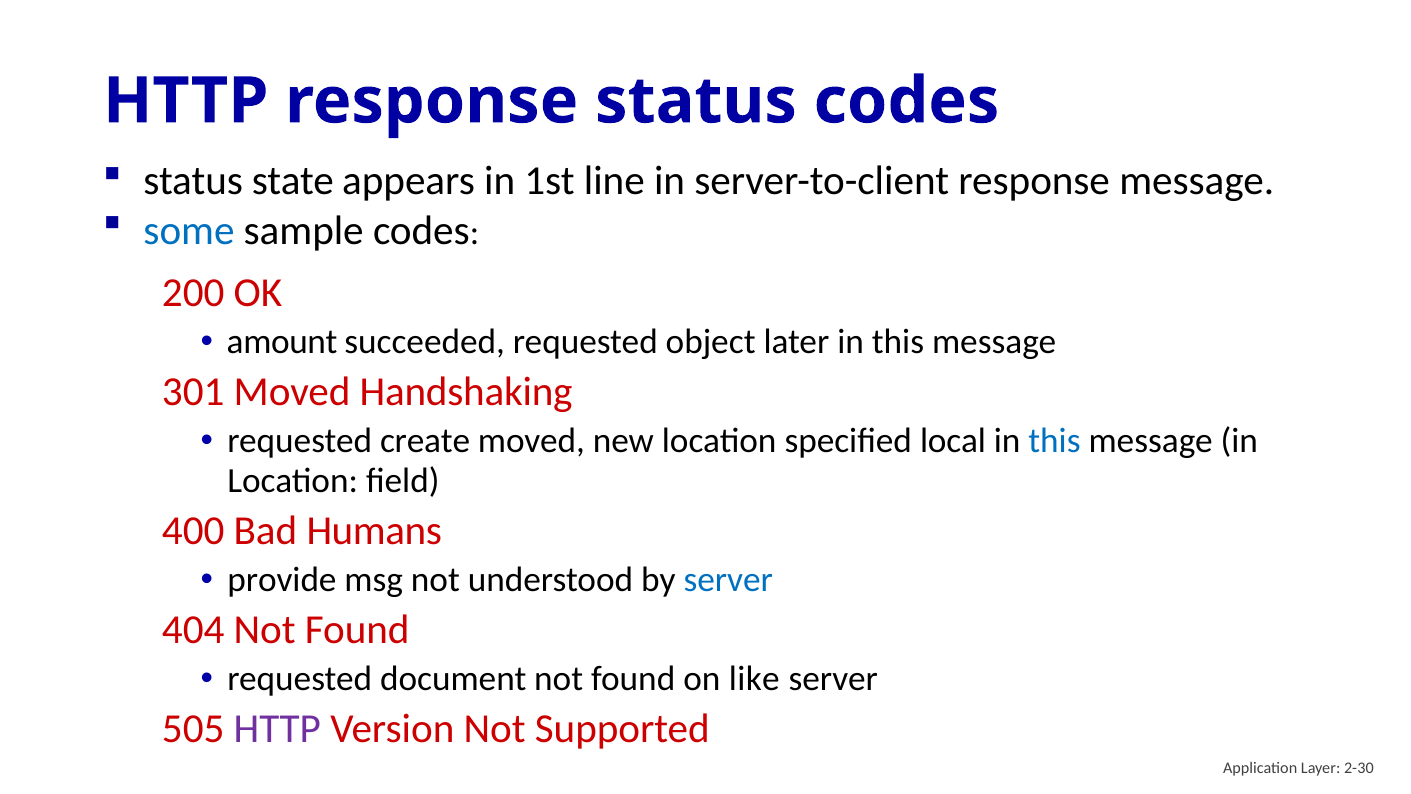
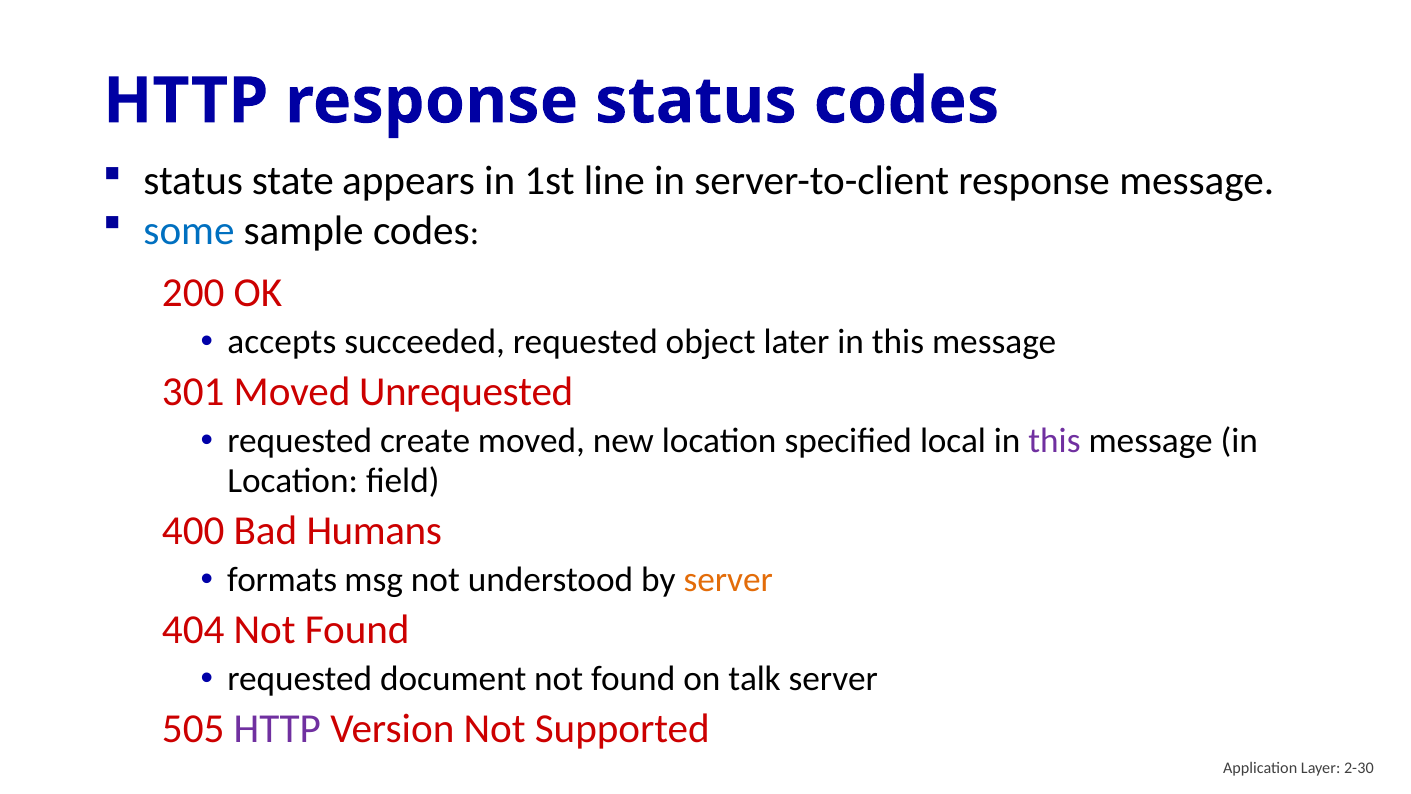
amount: amount -> accepts
Handshaking: Handshaking -> Unrequested
this at (1055, 441) colour: blue -> purple
provide: provide -> formats
server at (728, 580) colour: blue -> orange
like: like -> talk
